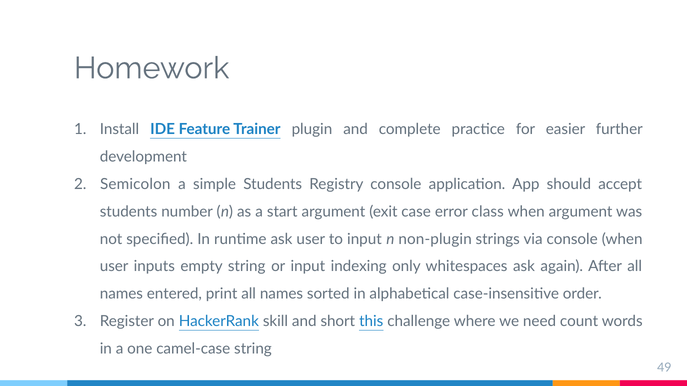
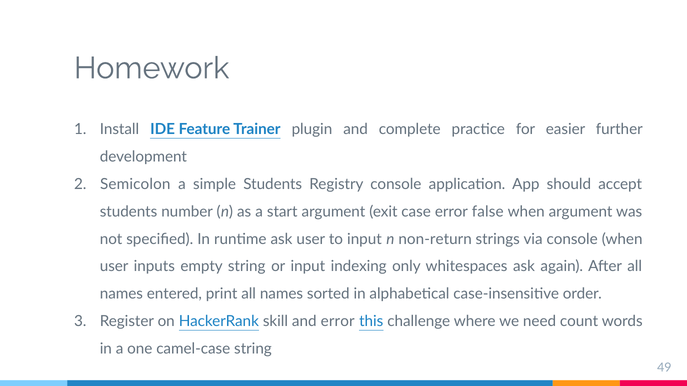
class: class -> false
non-plugin: non-plugin -> non-return
and short: short -> error
